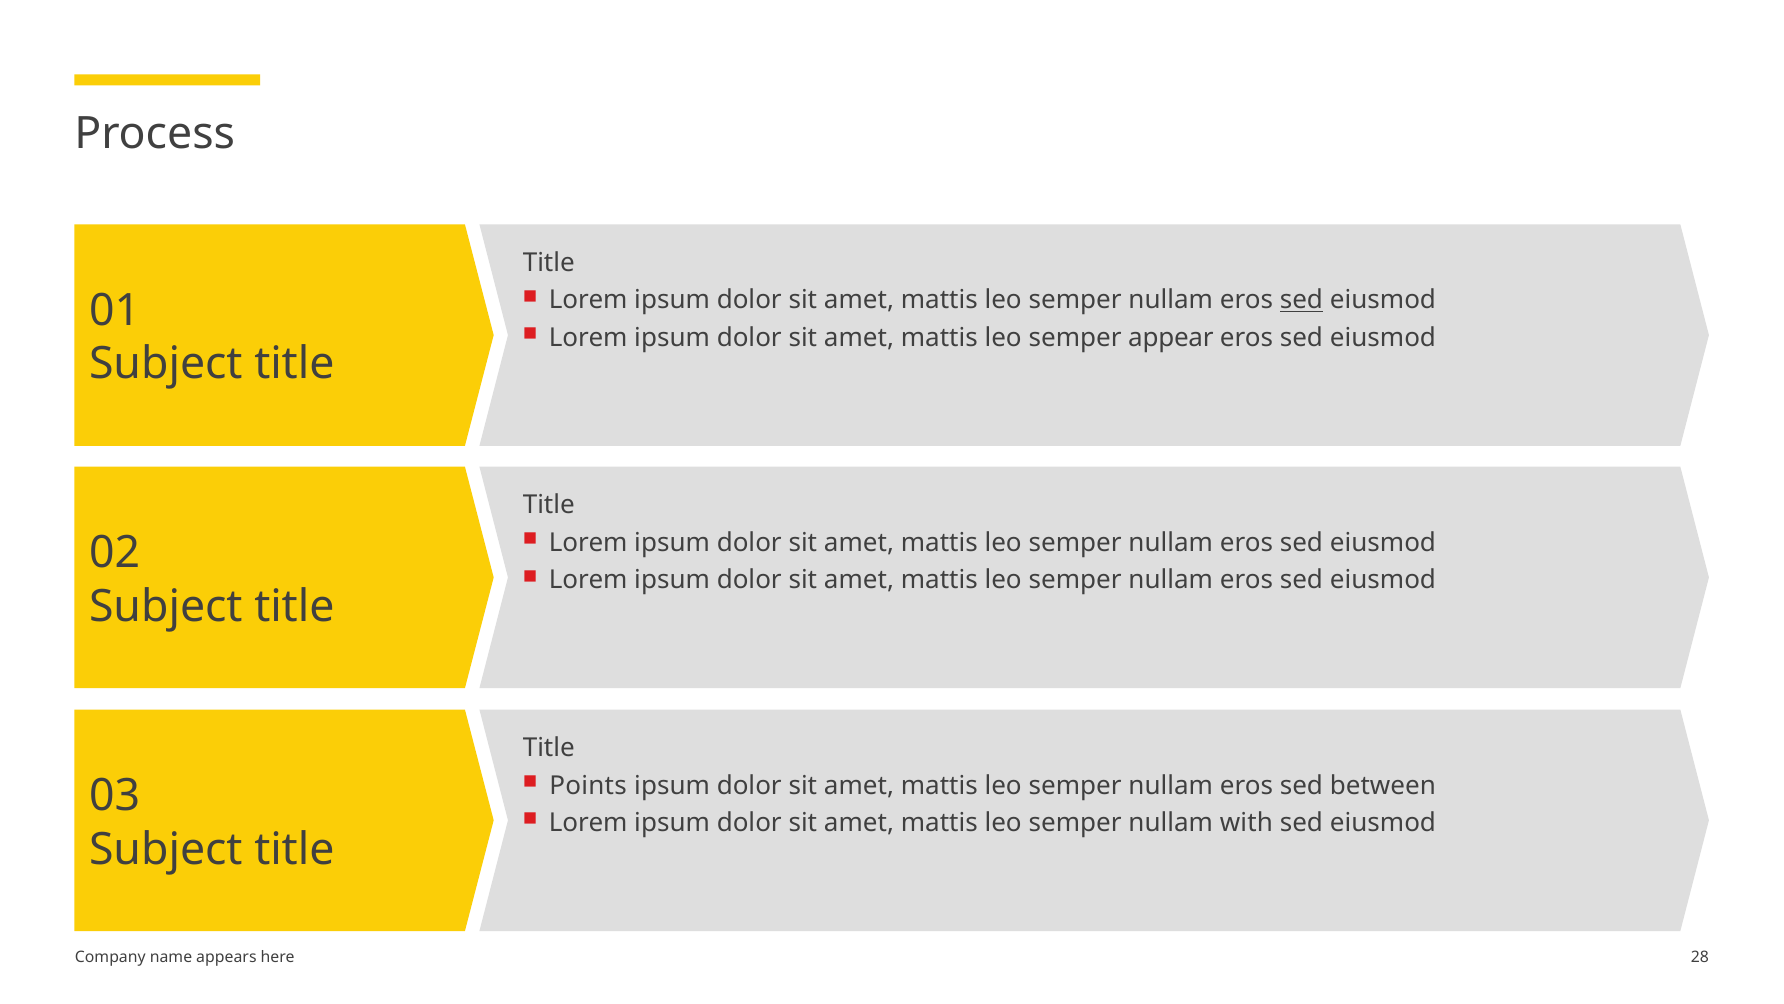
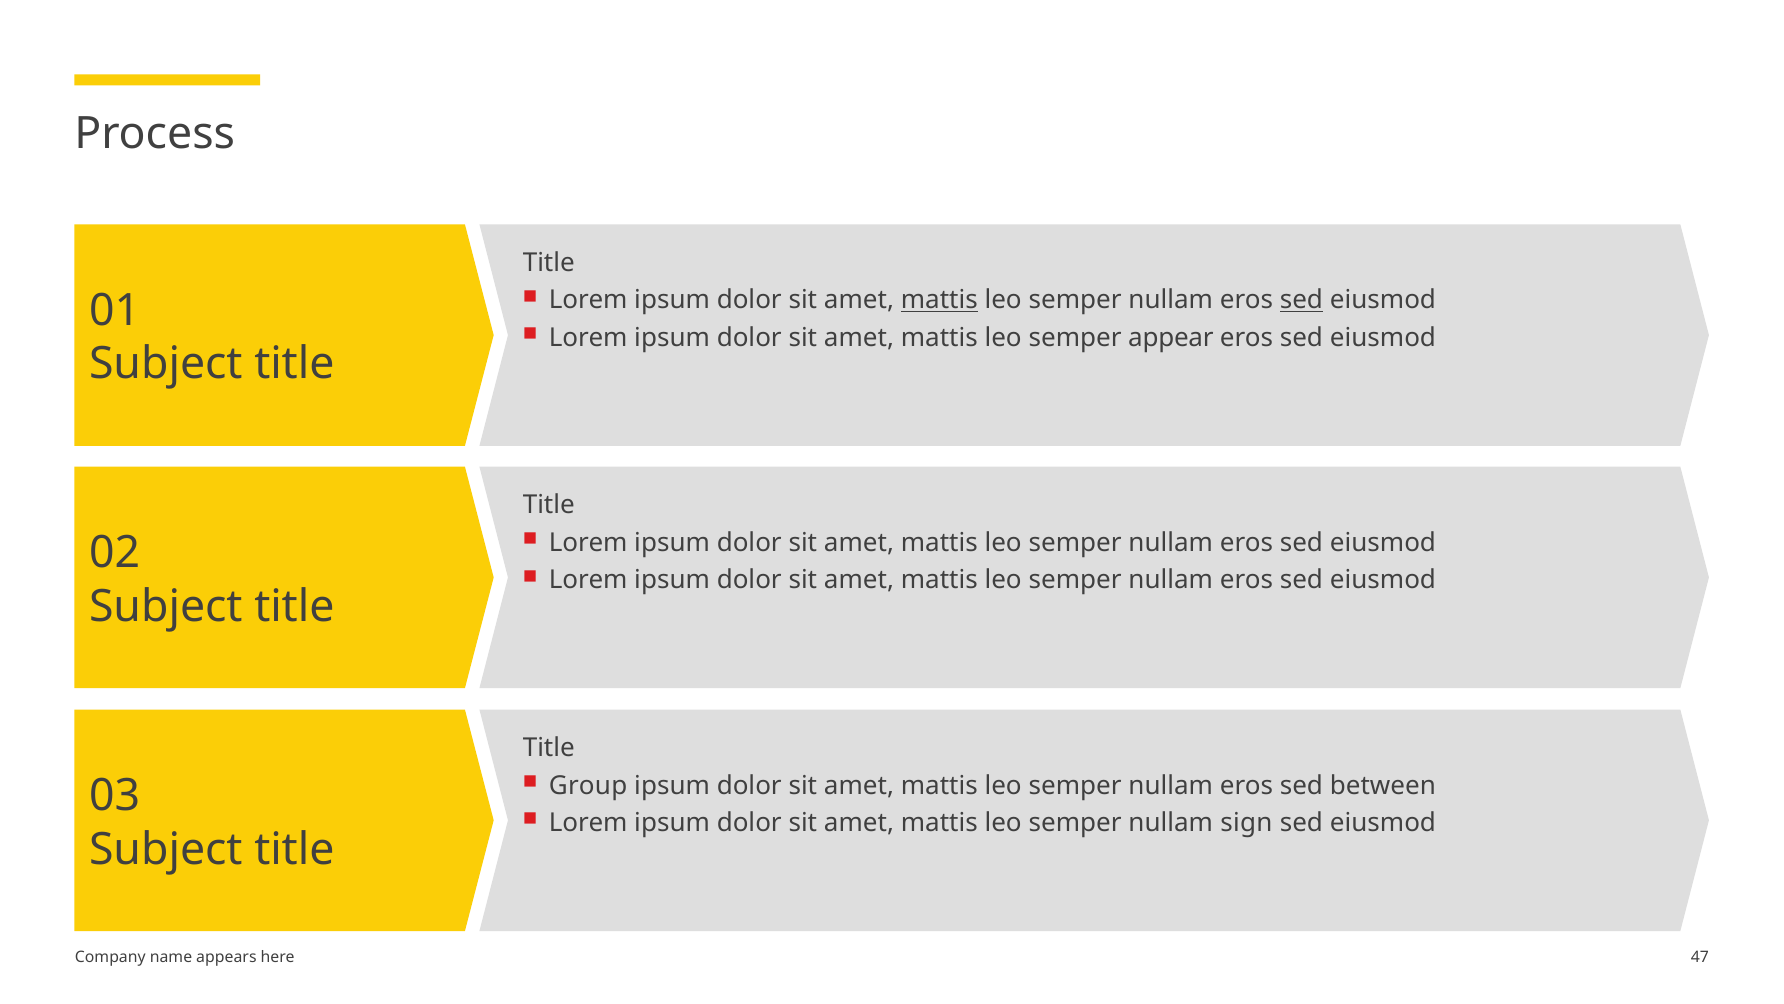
mattis at (939, 300) underline: none -> present
Points: Points -> Group
with: with -> sign
28: 28 -> 47
